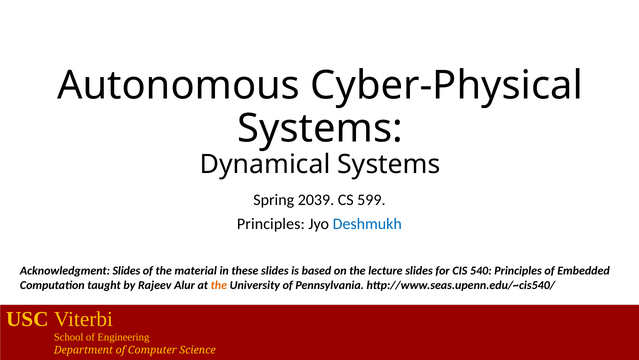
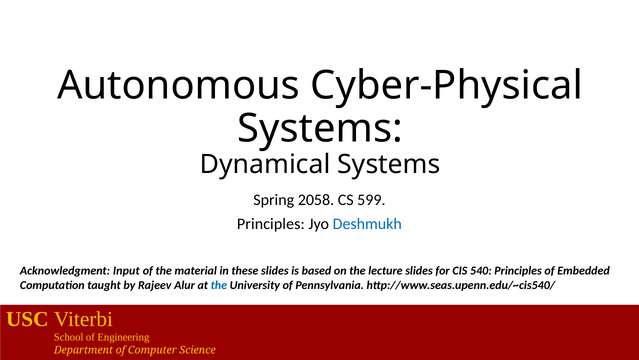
2039: 2039 -> 2058
Acknowledgment Slides: Slides -> Input
the at (219, 285) colour: orange -> blue
